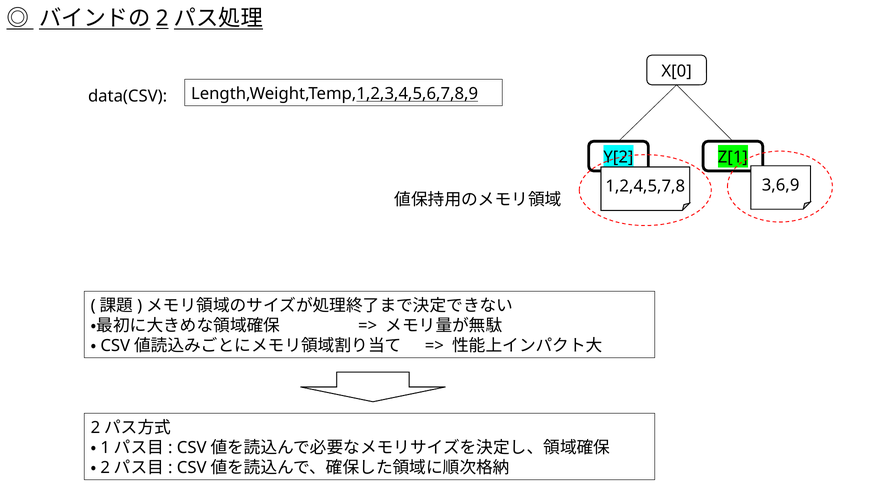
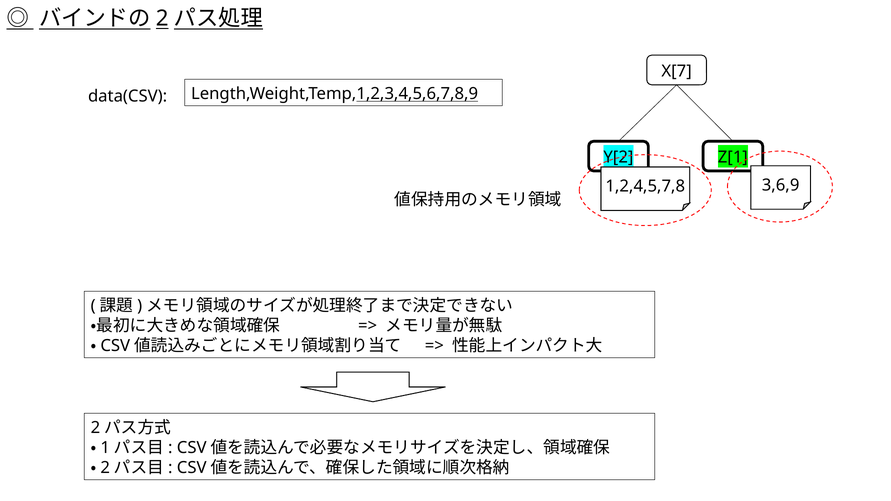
X[0: X[0 -> X[7
